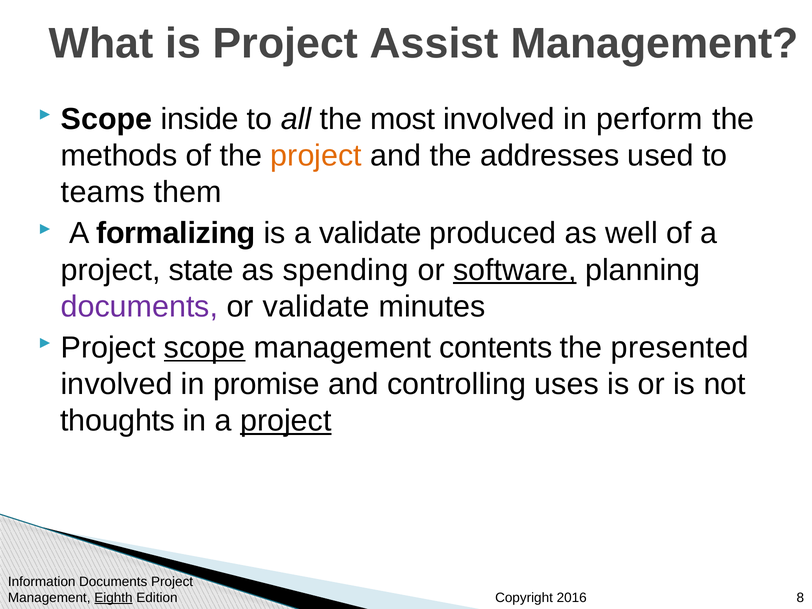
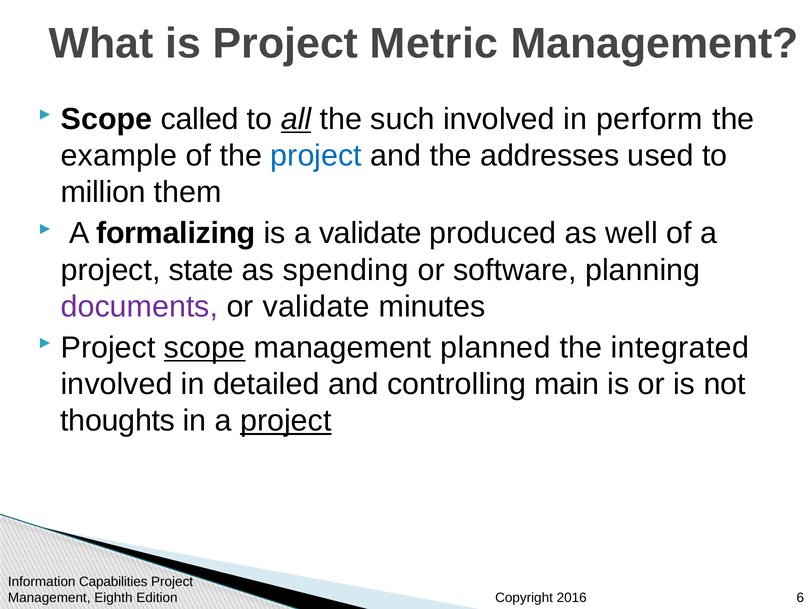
Assist: Assist -> Metric
inside: inside -> called
all underline: none -> present
most: most -> such
methods: methods -> example
project at (316, 156) colour: orange -> blue
teams: teams -> million
software underline: present -> none
contents: contents -> planned
presented: presented -> integrated
promise: promise -> detailed
uses: uses -> main
Information Documents: Documents -> Capabilities
Eighth underline: present -> none
8: 8 -> 6
